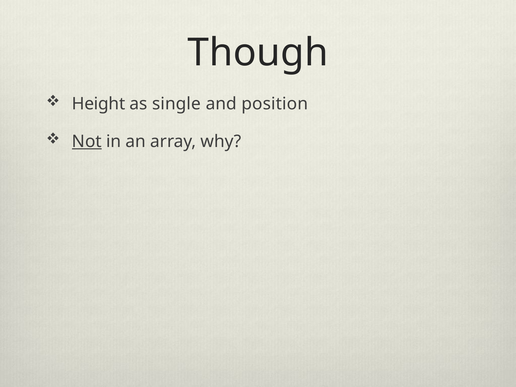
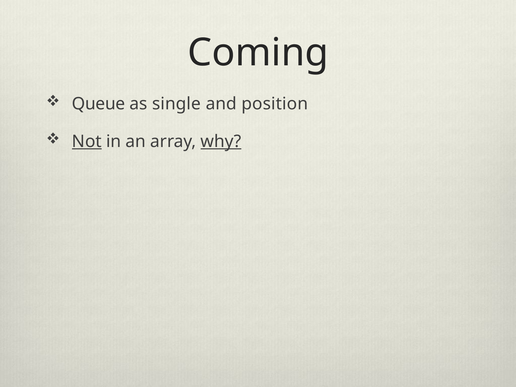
Though: Though -> Coming
Height: Height -> Queue
why underline: none -> present
